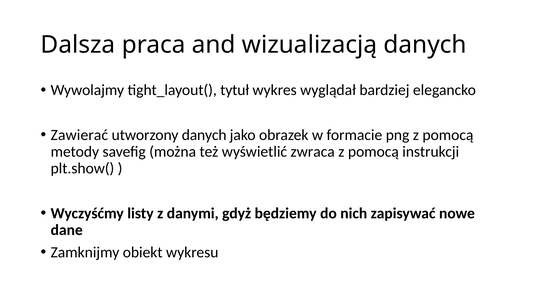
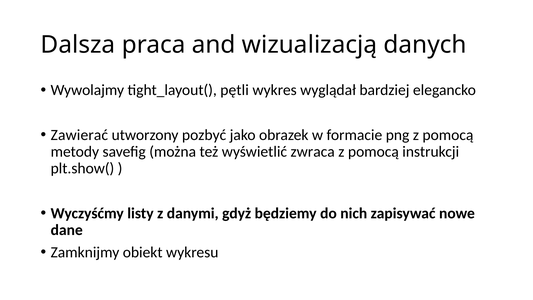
tytuł: tytuł -> pętli
utworzony danych: danych -> pozbyć
